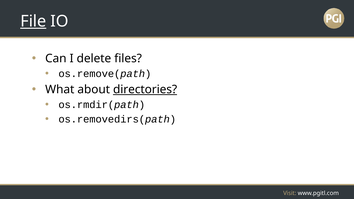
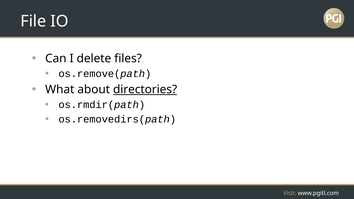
File underline: present -> none
